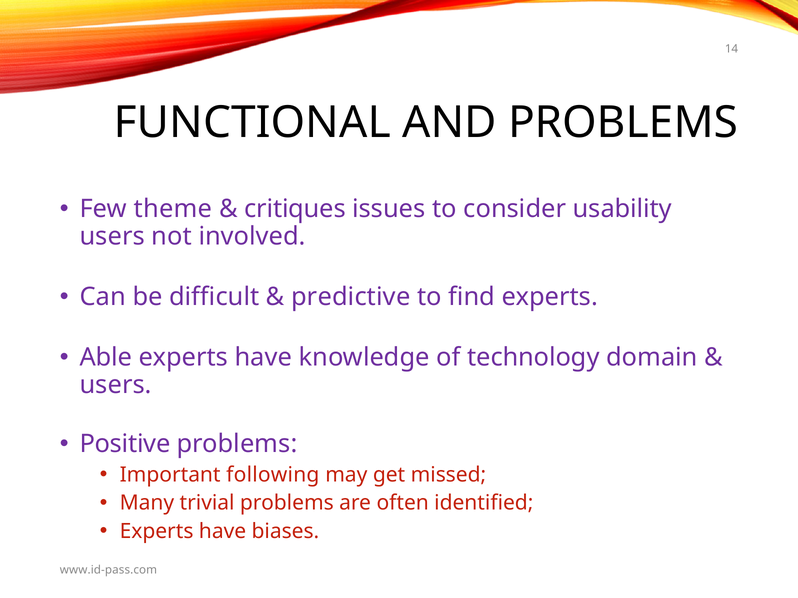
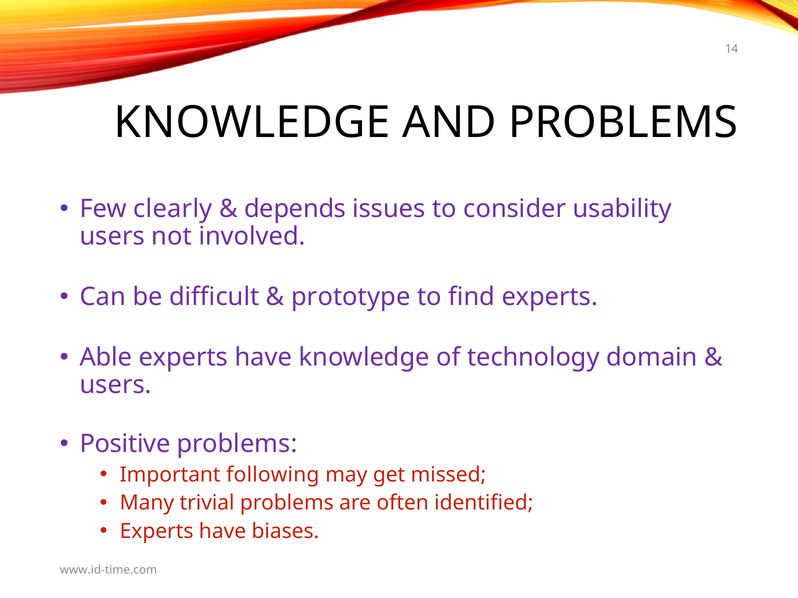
FUNCTIONAL at (252, 123): FUNCTIONAL -> KNOWLEDGE
theme: theme -> clearly
critiques: critiques -> depends
predictive: predictive -> prototype
www.id-pass.com: www.id-pass.com -> www.id-time.com
